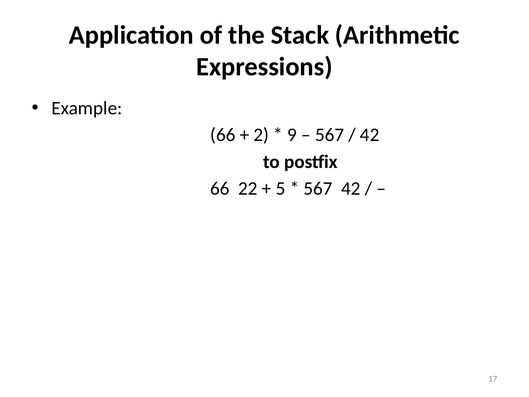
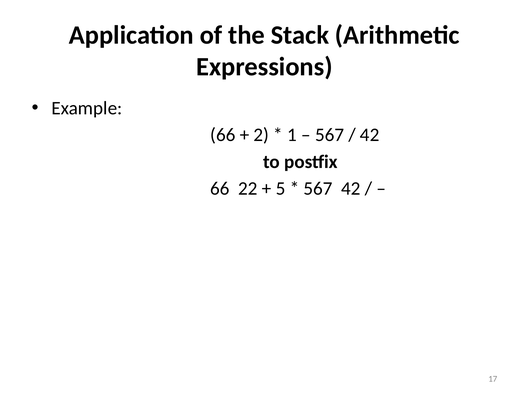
9: 9 -> 1
